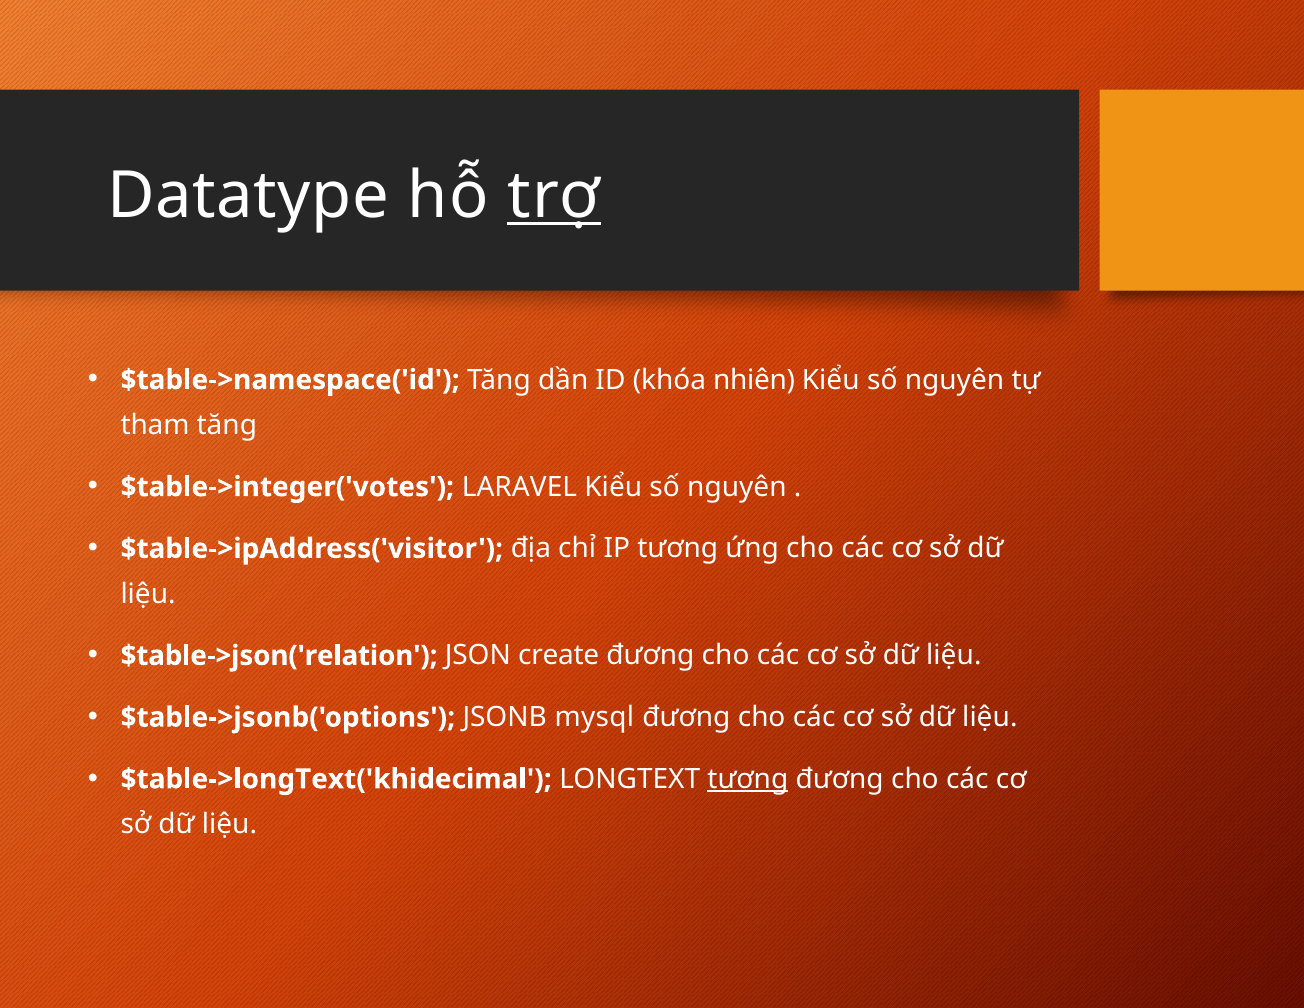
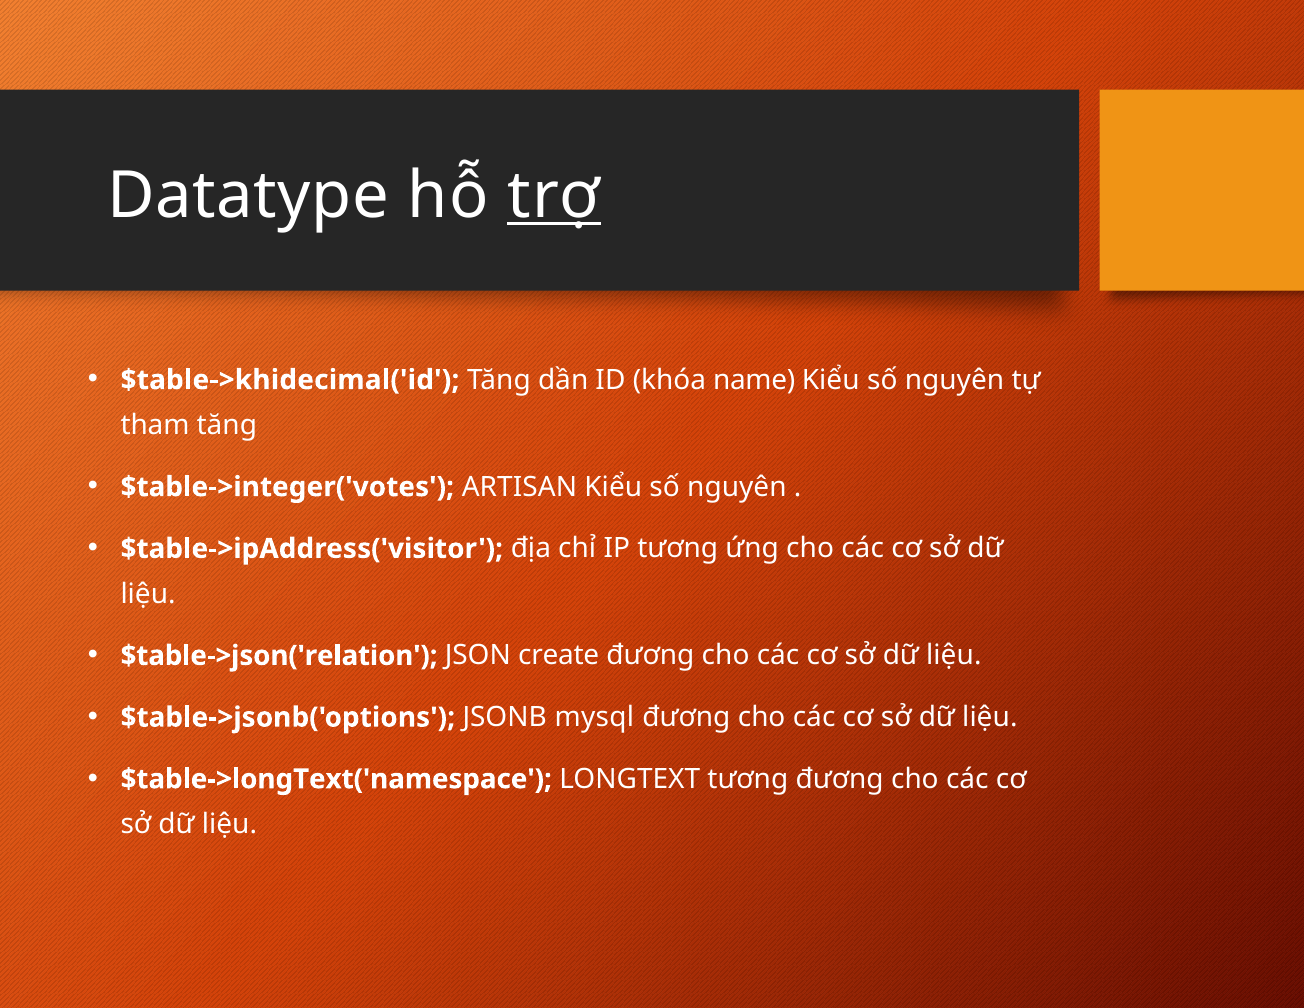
$table->namespace('id: $table->namespace('id -> $table->khidecimal('id
nhiên: nhiên -> name
LARAVEL: LARAVEL -> ARTISAN
$table->longText('khidecimal: $table->longText('khidecimal -> $table->longText('namespace
tương at (748, 779) underline: present -> none
